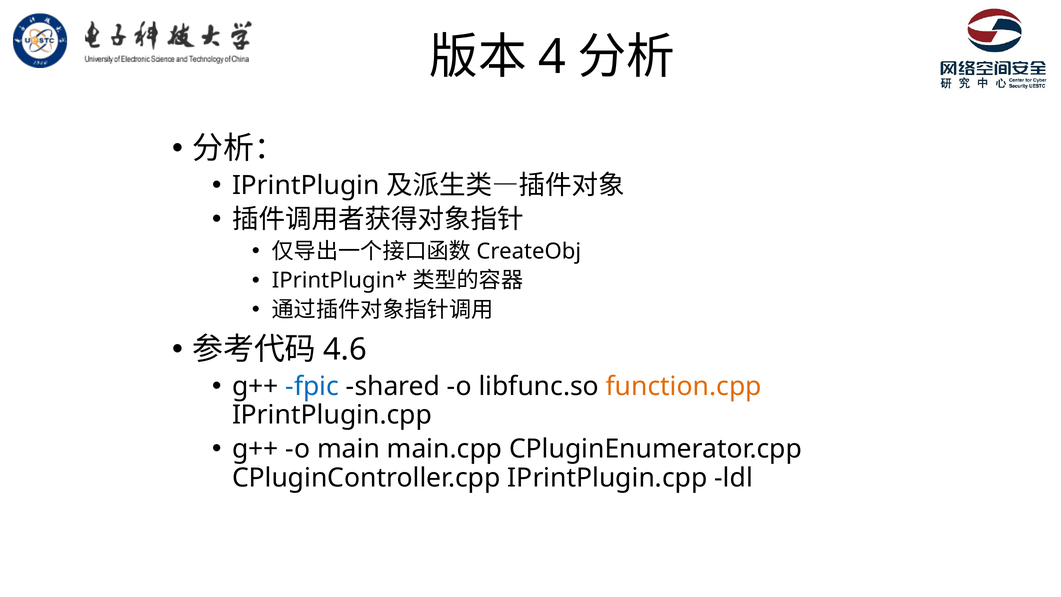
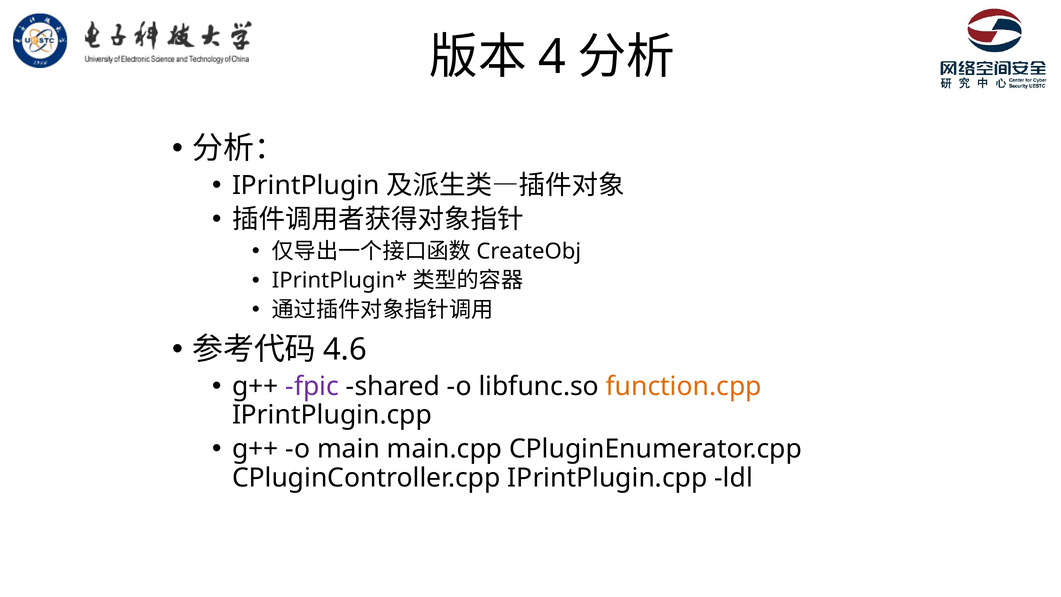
fpic colour: blue -> purple
